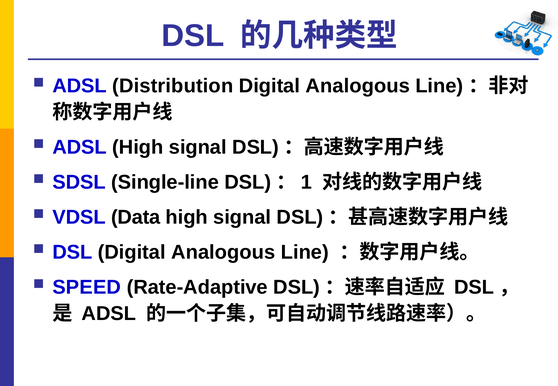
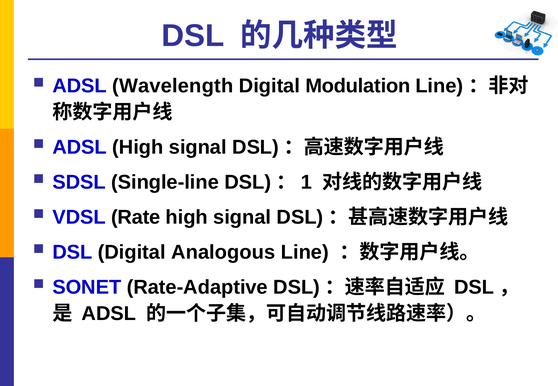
Distribution: Distribution -> Wavelength
Analogous at (358, 86): Analogous -> Modulation
Data: Data -> Rate
SPEED: SPEED -> SONET
